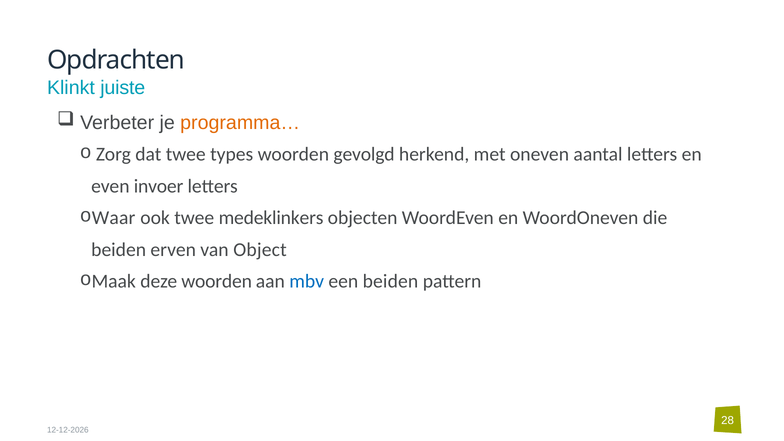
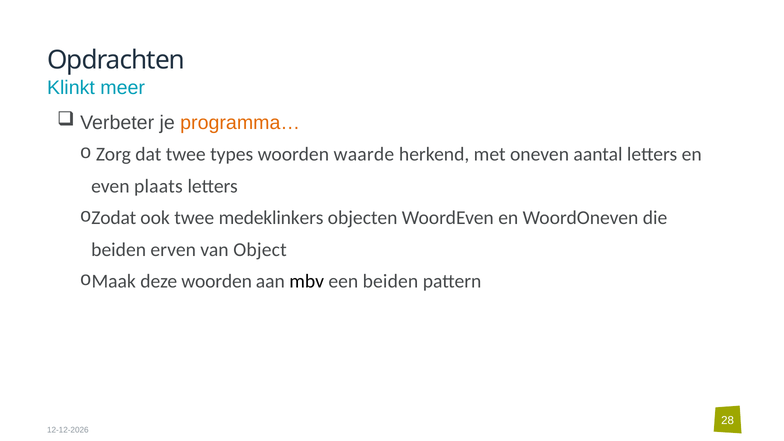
juiste: juiste -> meer
gevolgd: gevolgd -> waarde
invoer: invoer -> plaats
Waar: Waar -> Zodat
mbv colour: blue -> black
